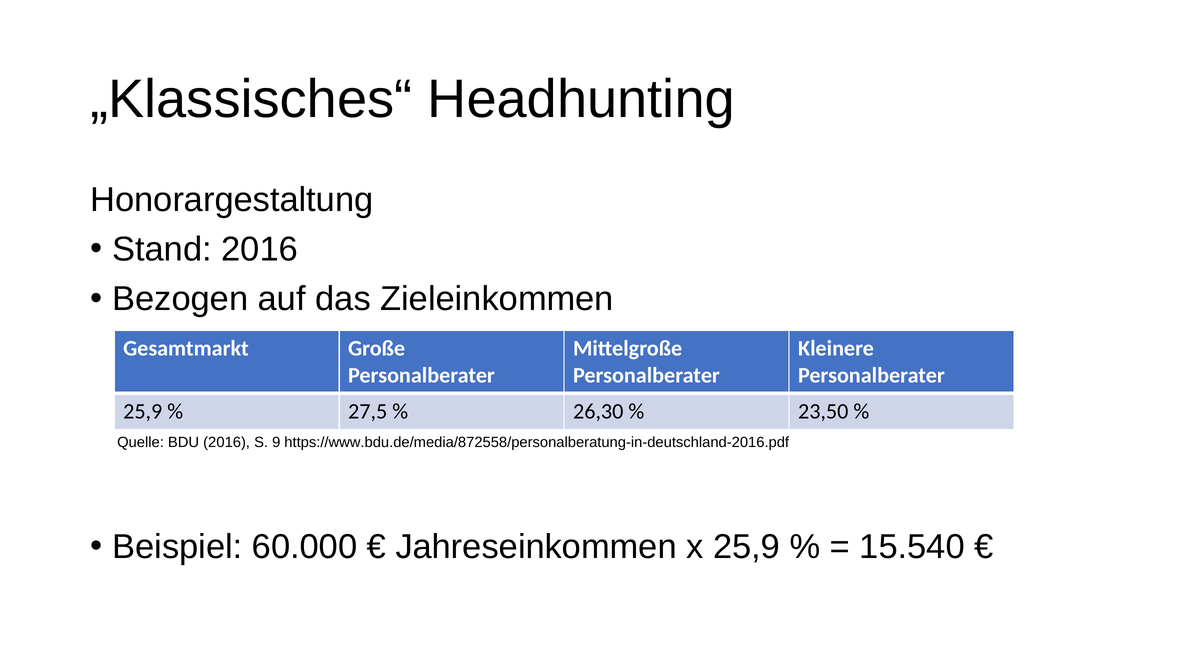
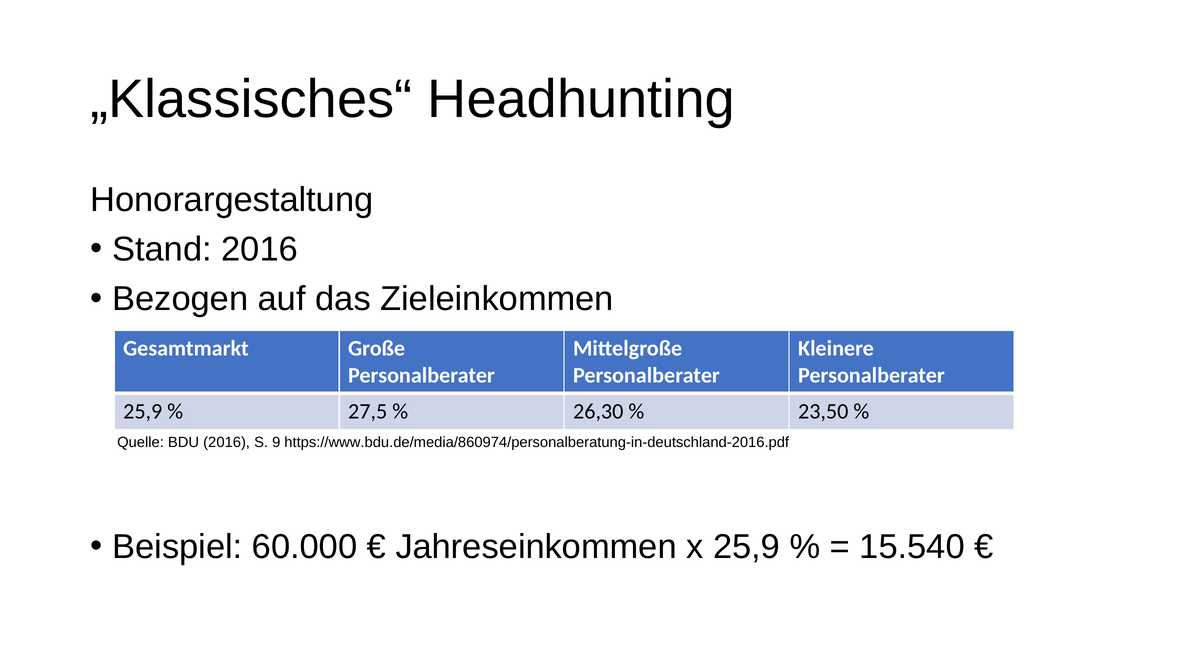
https://www.bdu.de/media/872558/personalberatung-in-deutschland-2016.pdf: https://www.bdu.de/media/872558/personalberatung-in-deutschland-2016.pdf -> https://www.bdu.de/media/860974/personalberatung-in-deutschland-2016.pdf
